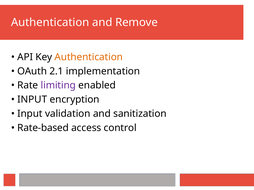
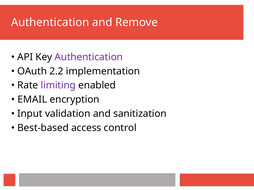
Authentication at (89, 57) colour: orange -> purple
2.1: 2.1 -> 2.2
INPUT at (32, 100): INPUT -> EMAIL
Rate-based: Rate-based -> Best-based
